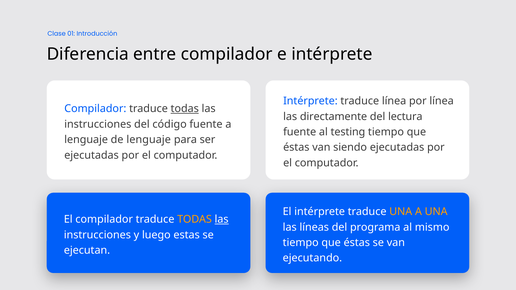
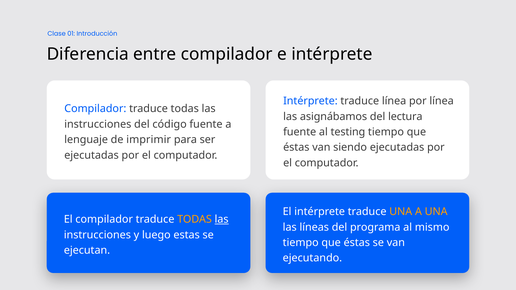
todas at (185, 109) underline: present -> none
directamente: directamente -> asignábamos
de lenguaje: lenguaje -> imprimir
